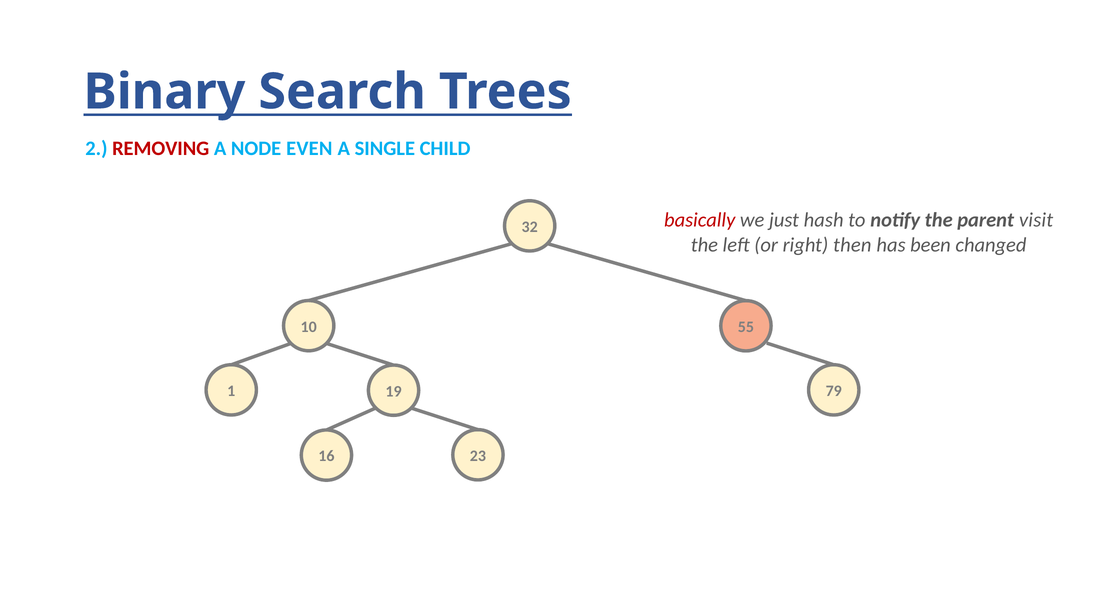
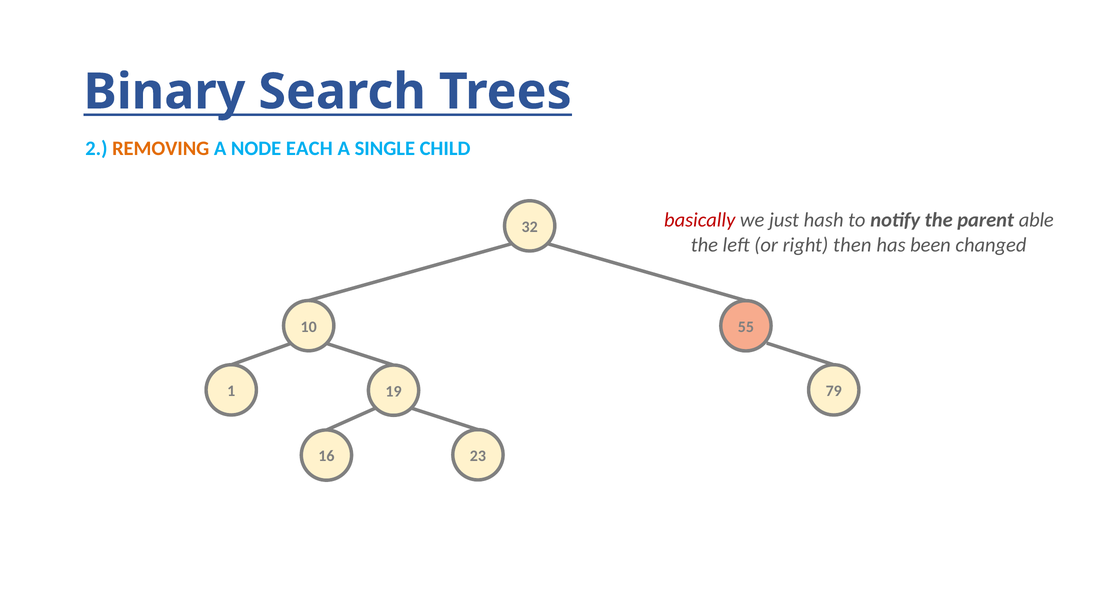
REMOVING colour: red -> orange
EVEN: EVEN -> EACH
visit: visit -> able
